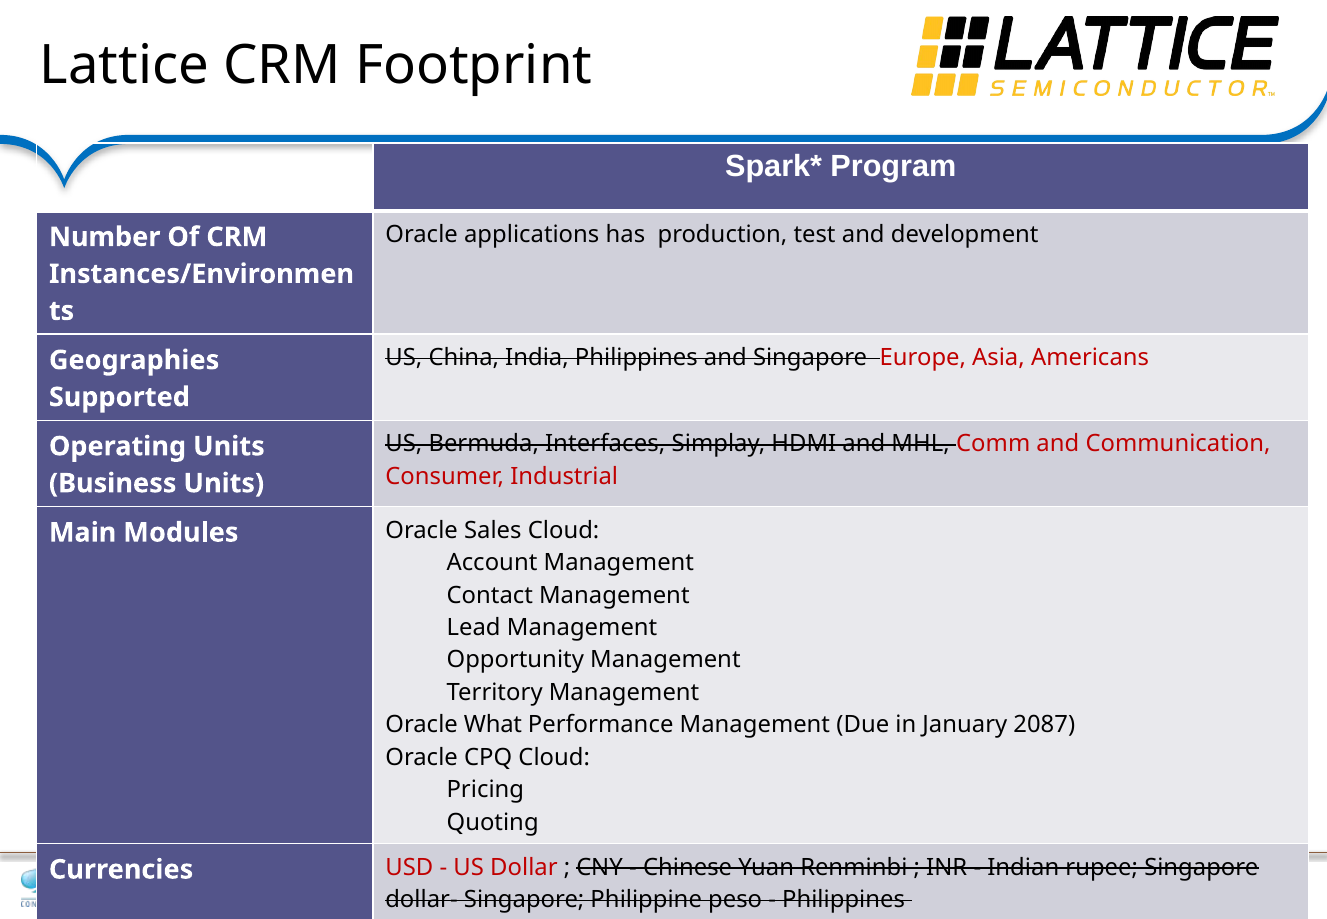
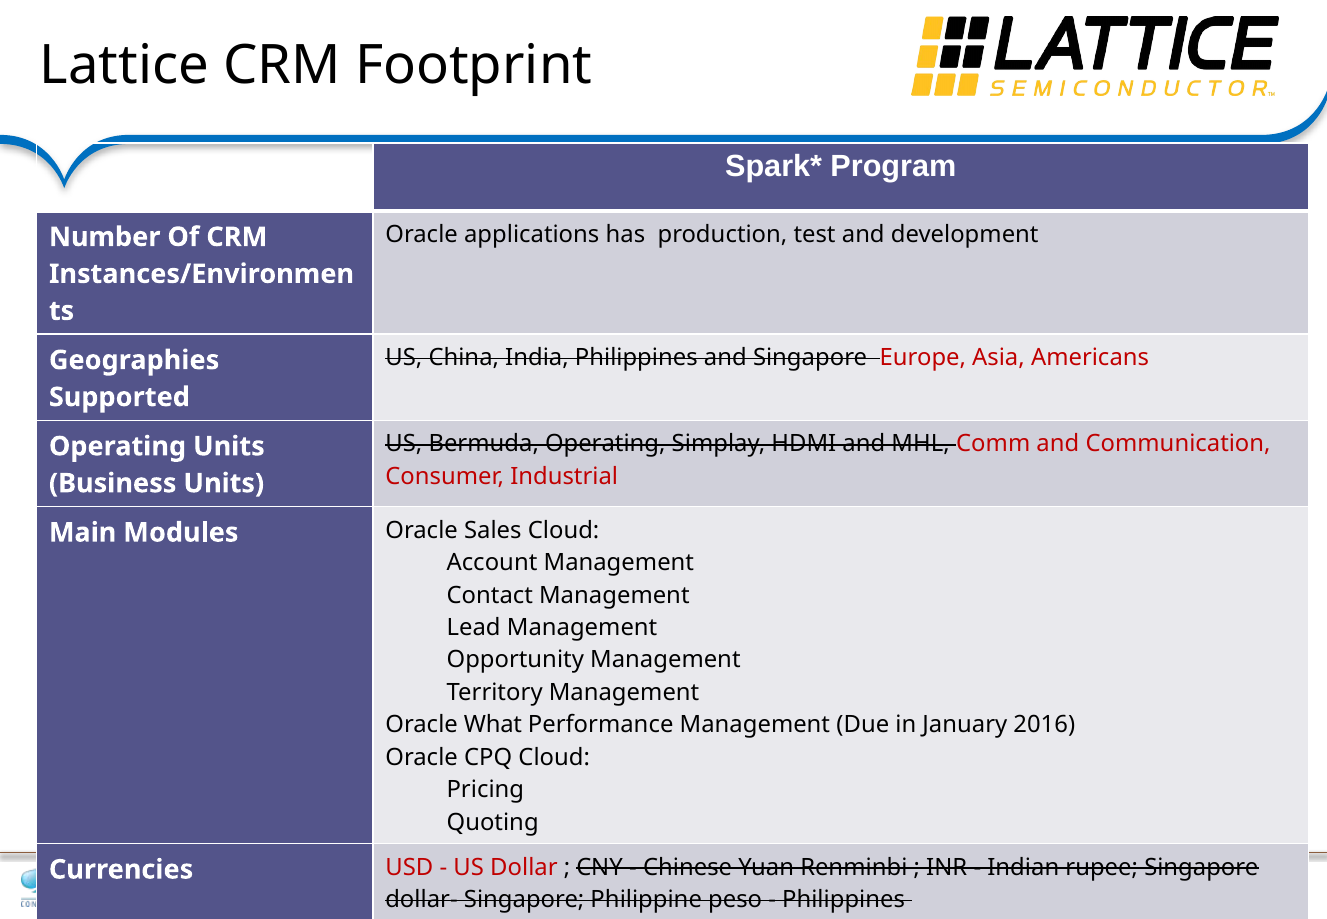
Bermuda Interfaces: Interfaces -> Operating
2087: 2087 -> 2016
